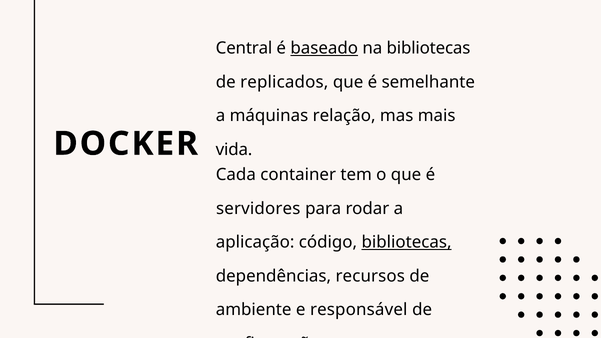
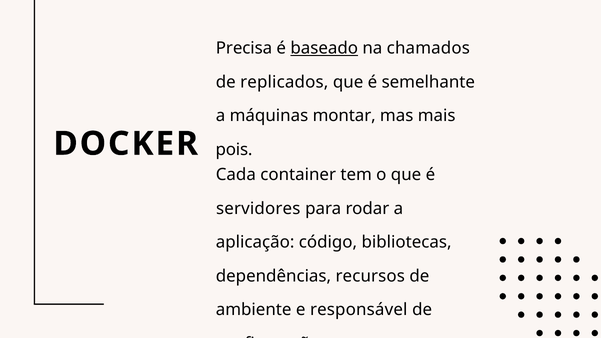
Central: Central -> Precisa
na bibliotecas: bibliotecas -> chamados
relação: relação -> montar
vida: vida -> pois
bibliotecas at (407, 242) underline: present -> none
